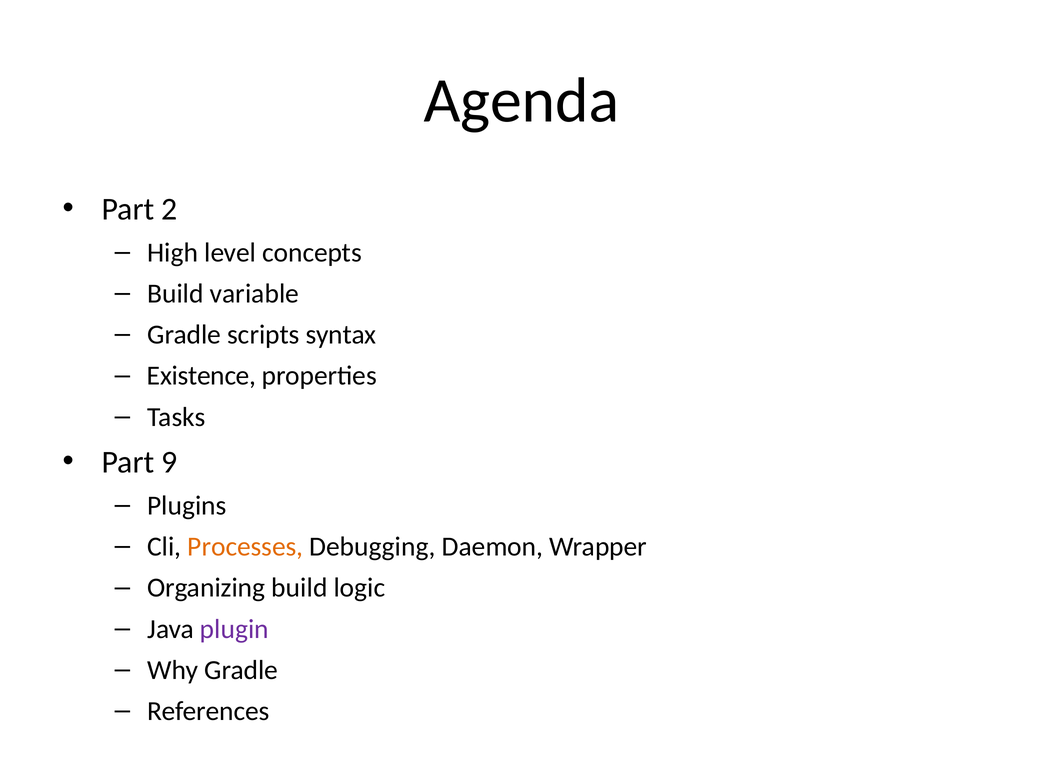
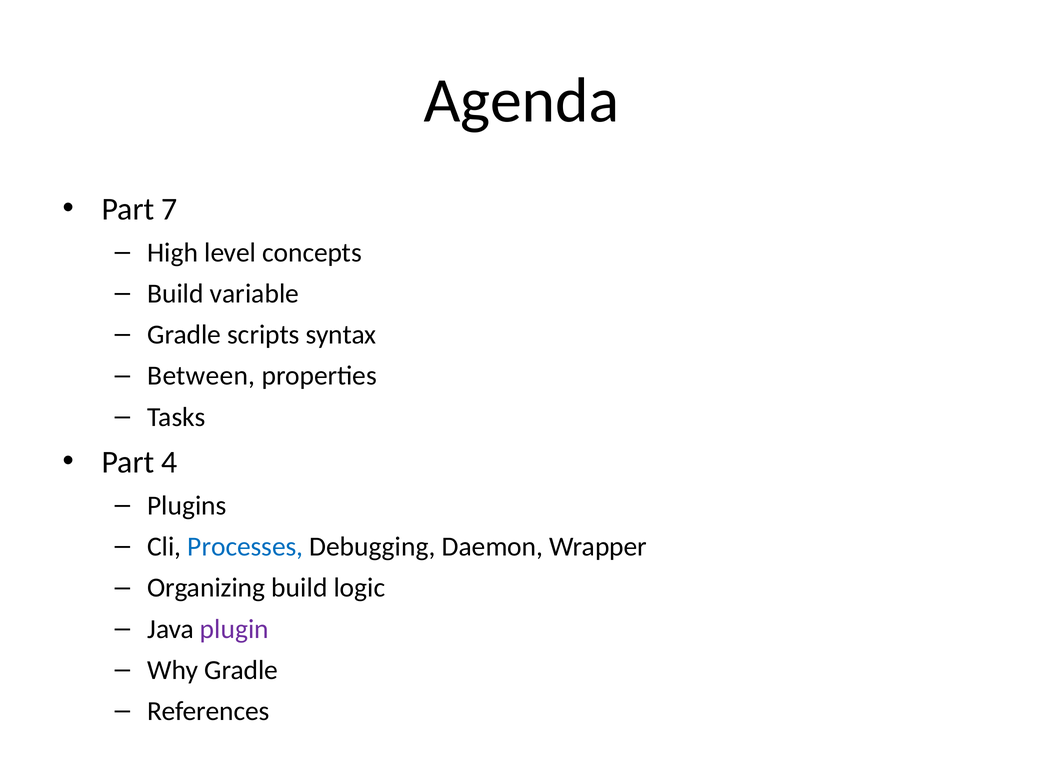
2: 2 -> 7
Existence: Existence -> Between
9: 9 -> 4
Processes colour: orange -> blue
